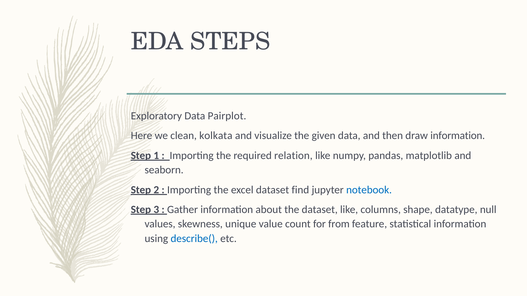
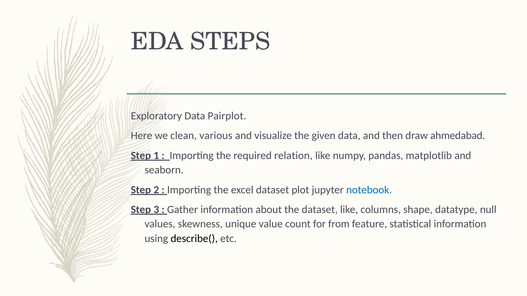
kolkata: kolkata -> various
draw information: information -> ahmedabad
find: find -> plot
describe( colour: blue -> black
